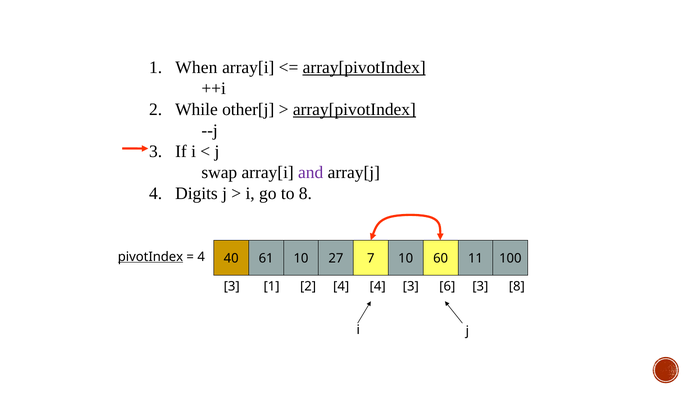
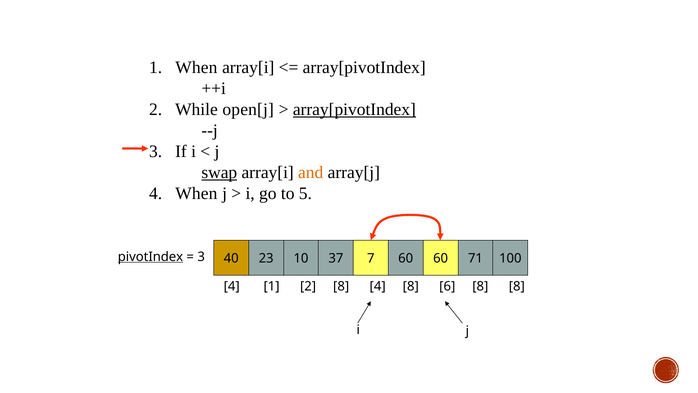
array[pivotIndex at (364, 68) underline: present -> none
other[j: other[j -> open[j
swap underline: none -> present
and colour: purple -> orange
4 Digits: Digits -> When
to 8: 8 -> 5
4 at (201, 256): 4 -> 3
61: 61 -> 23
27: 27 -> 37
7 10: 10 -> 60
11: 11 -> 71
3 at (232, 286): 3 -> 4
2 4: 4 -> 8
4 3: 3 -> 8
6 3: 3 -> 8
